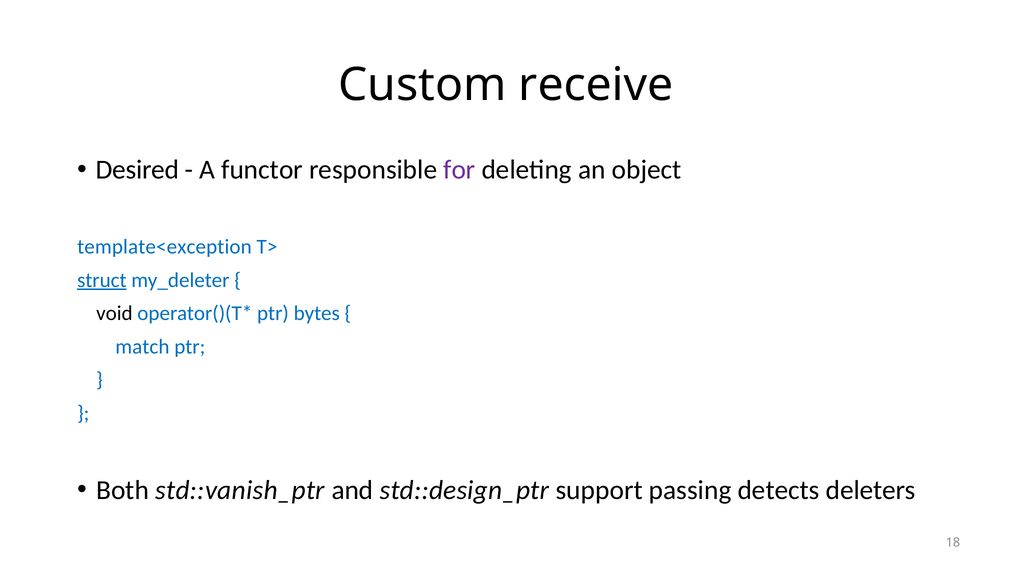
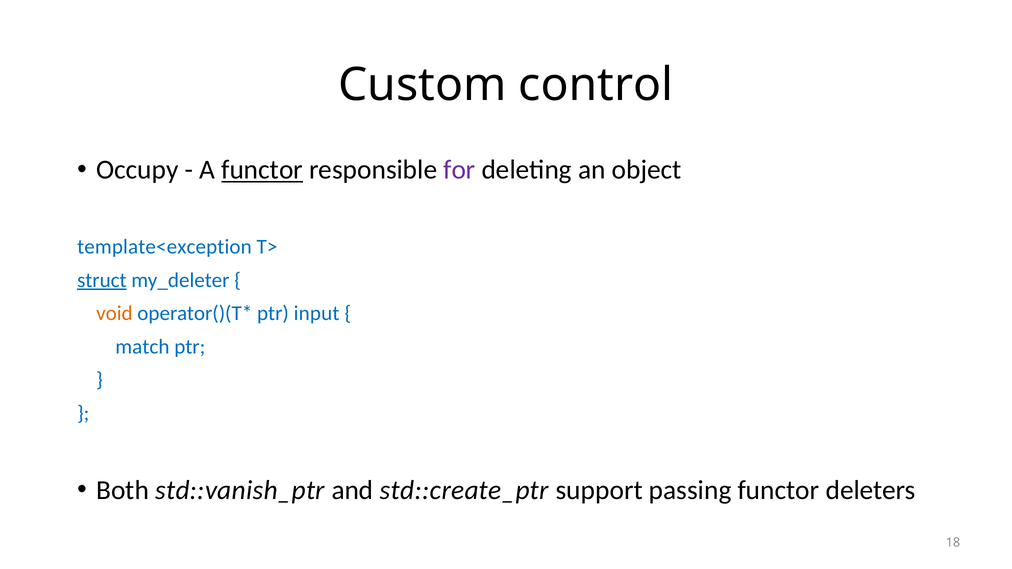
receive: receive -> control
Desired: Desired -> Occupy
functor at (262, 170) underline: none -> present
void colour: black -> orange
bytes: bytes -> input
std::design_ptr: std::design_ptr -> std::create_ptr
passing detects: detects -> functor
